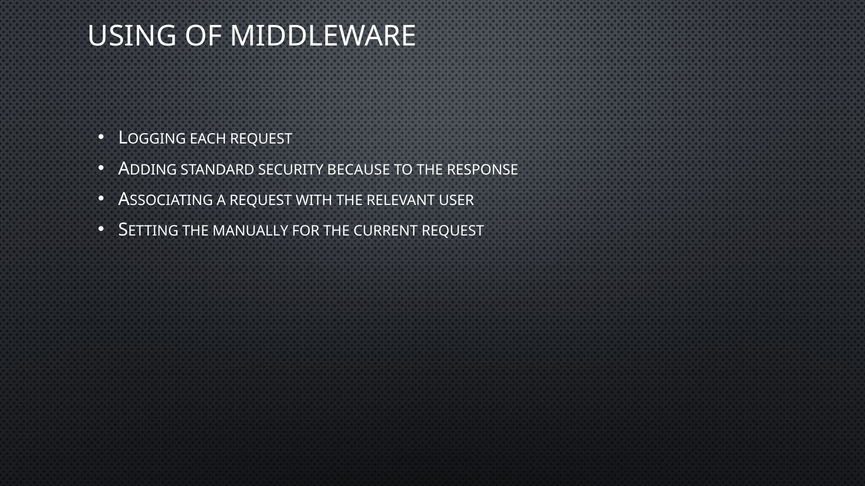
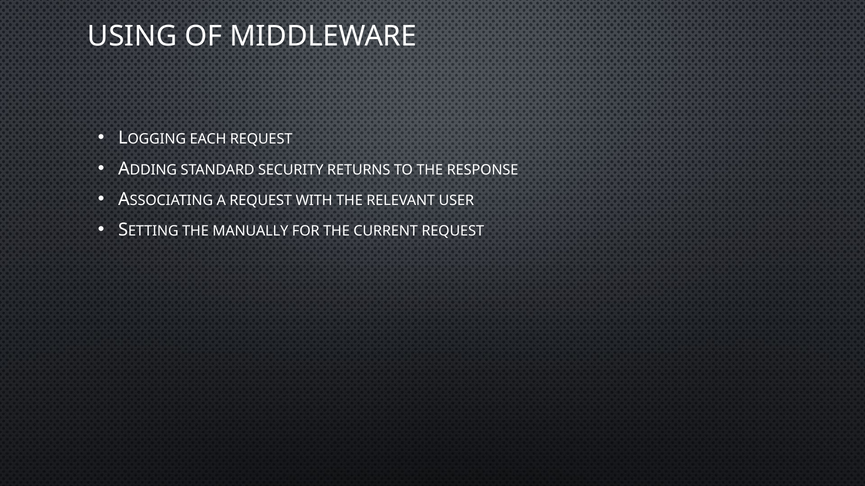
BECAUSE: BECAUSE -> RETURNS
